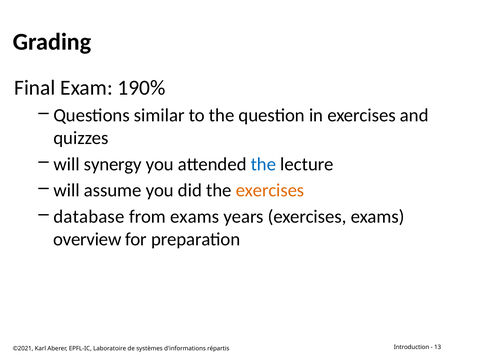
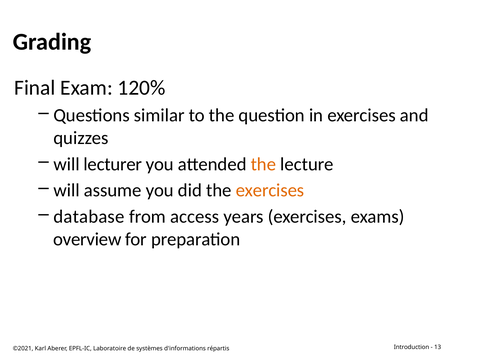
190%: 190% -> 120%
synergy: synergy -> lecturer
the at (263, 164) colour: blue -> orange
from exams: exams -> access
